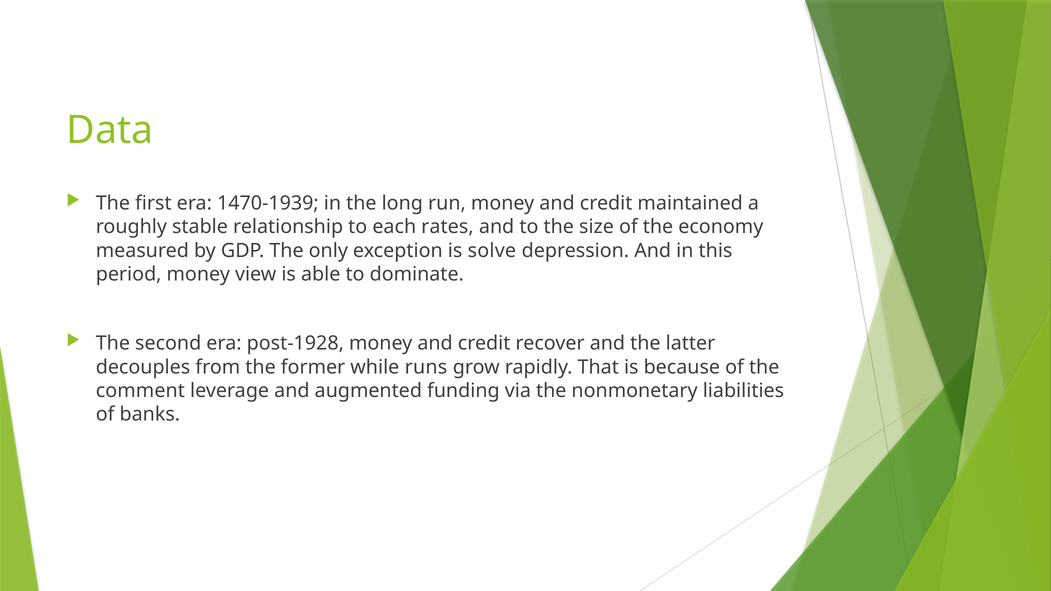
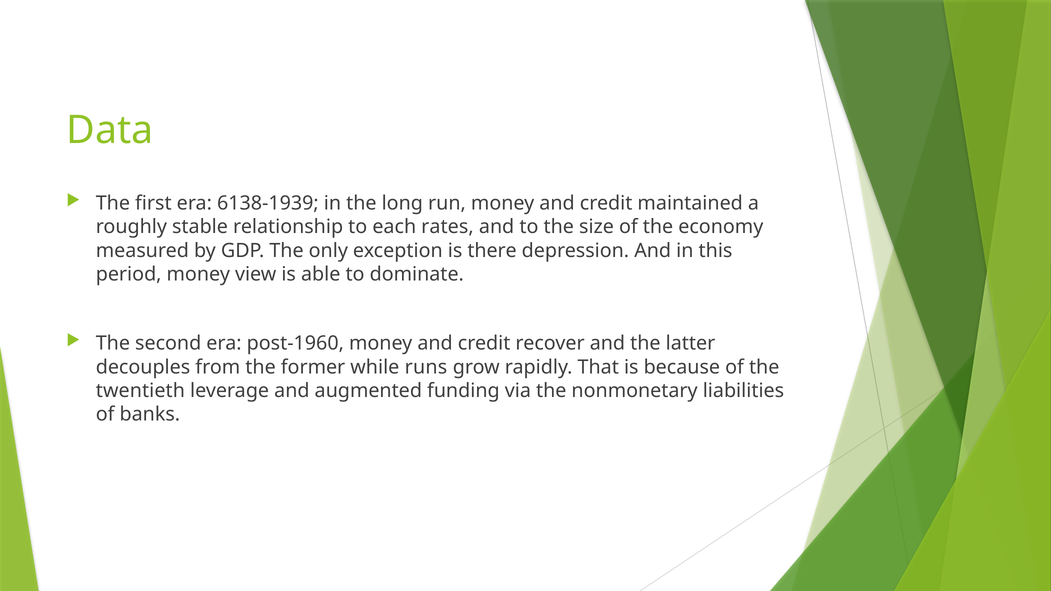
1470-1939: 1470-1939 -> 6138-1939
solve: solve -> there
post-1928: post-1928 -> post-1960
comment: comment -> twentieth
